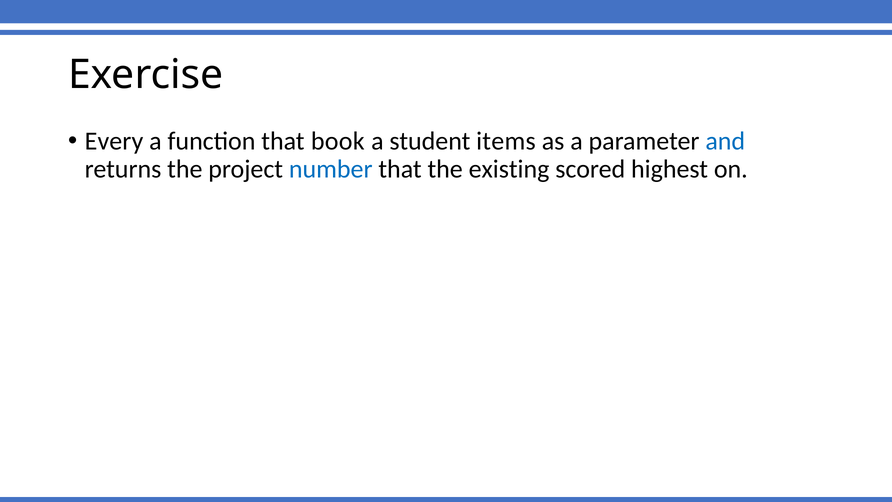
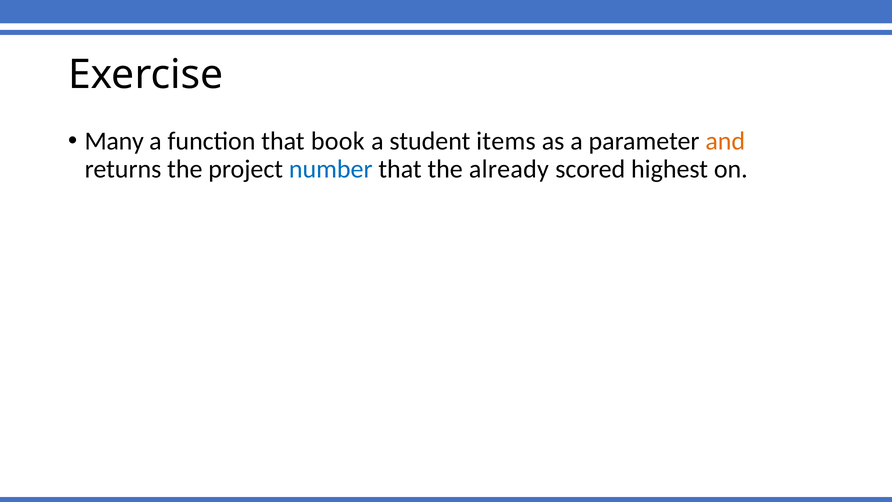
Every: Every -> Many
and colour: blue -> orange
existing: existing -> already
